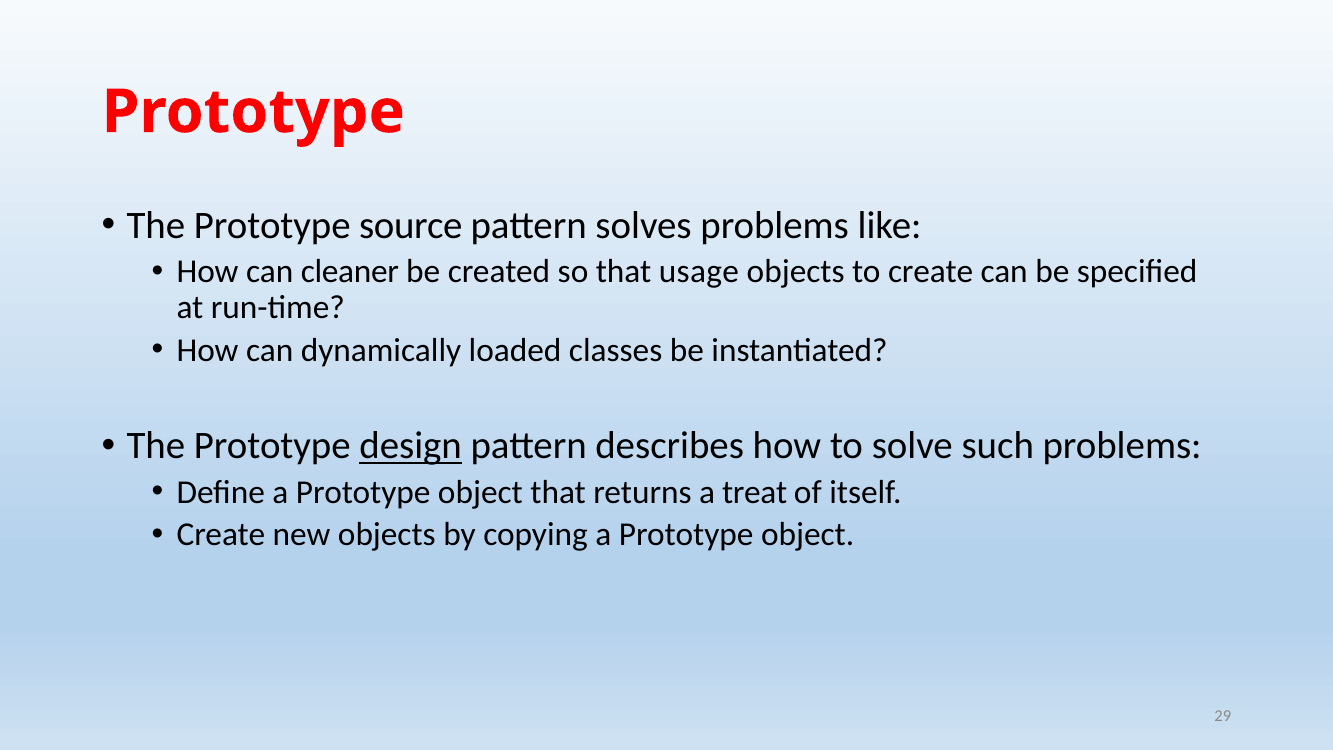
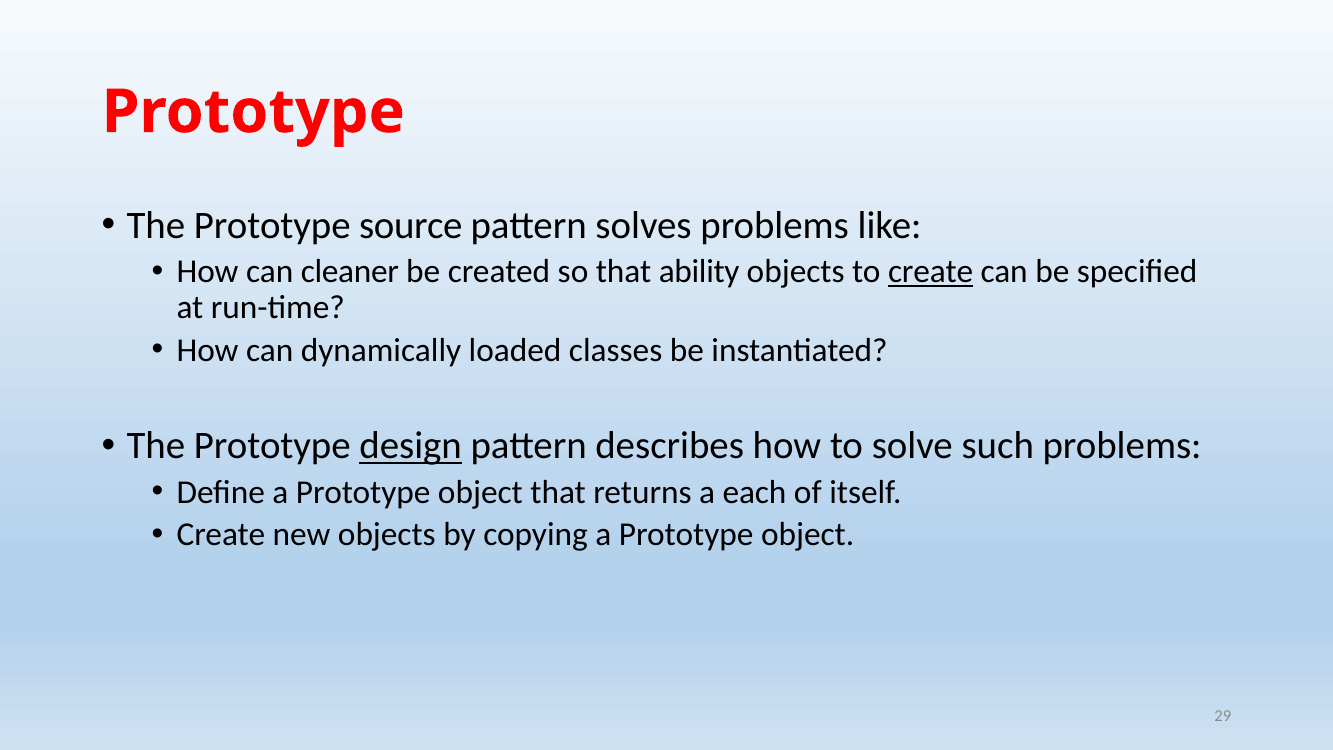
usage: usage -> ability
create at (931, 271) underline: none -> present
treat: treat -> each
